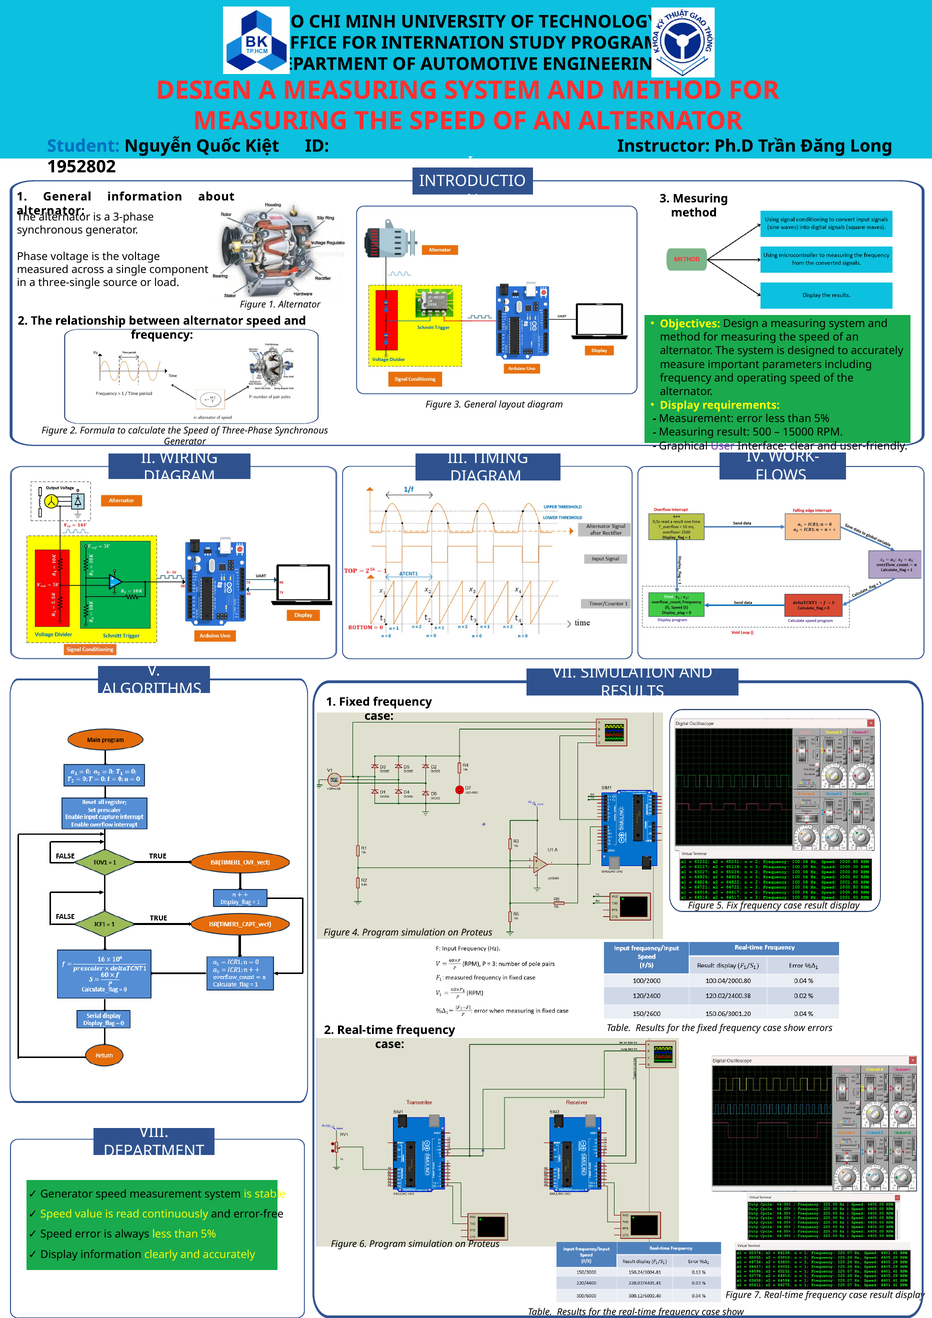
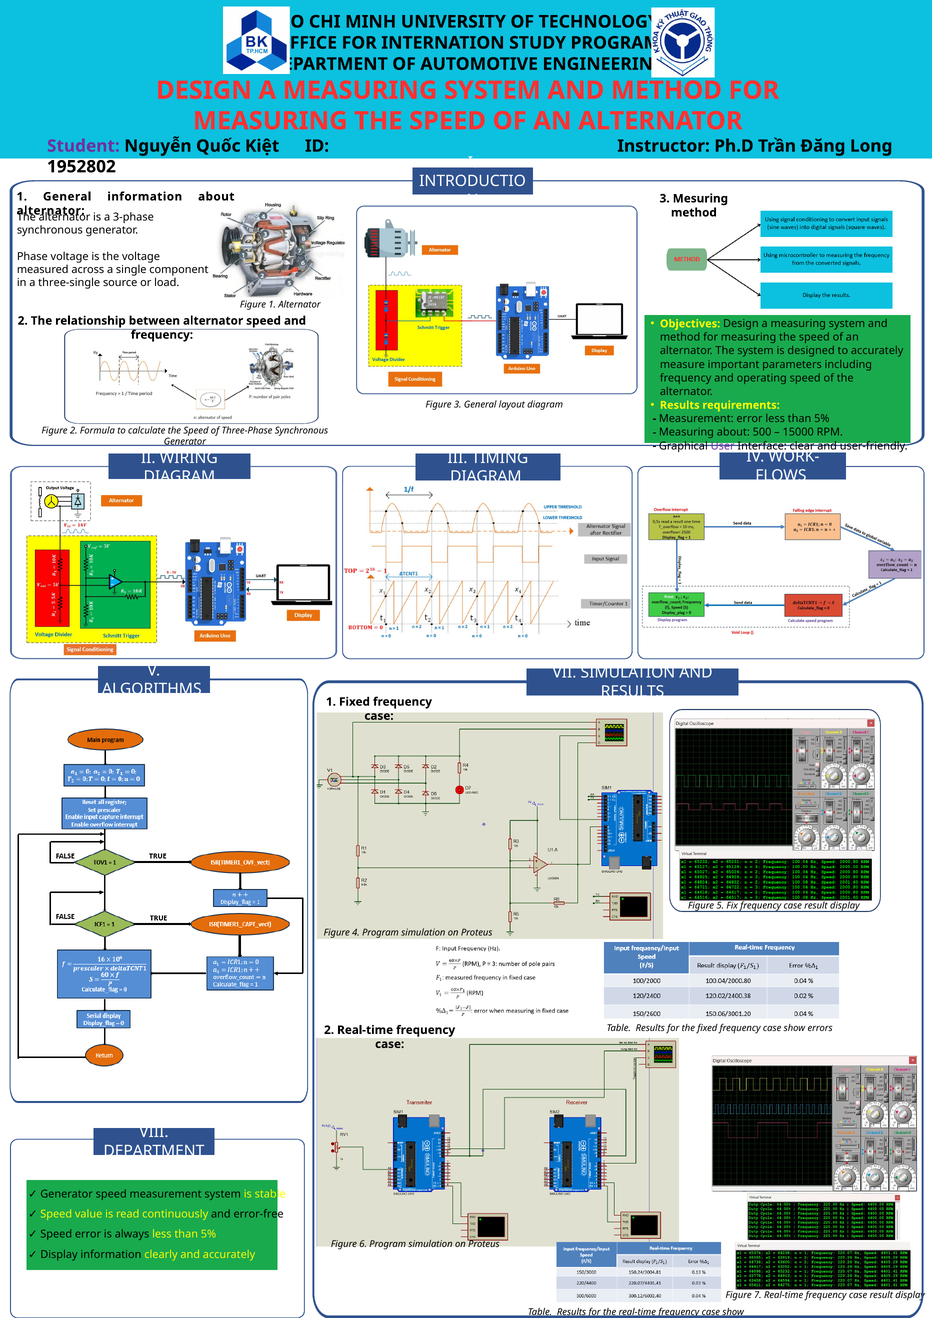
Student colour: blue -> purple
Display at (680, 405): Display -> Results
Measuring result: result -> about
